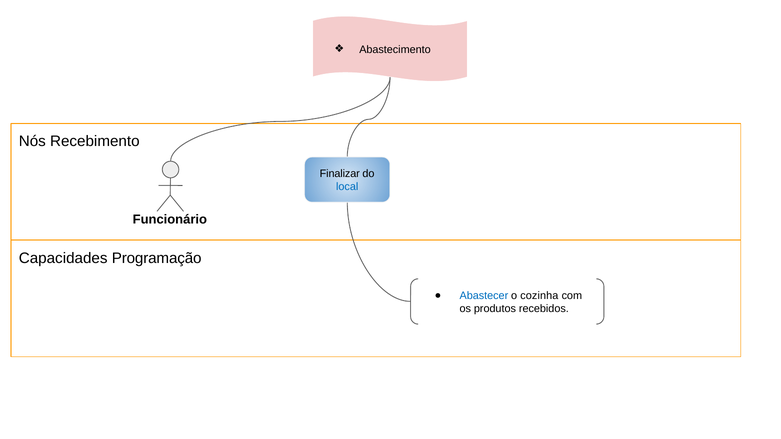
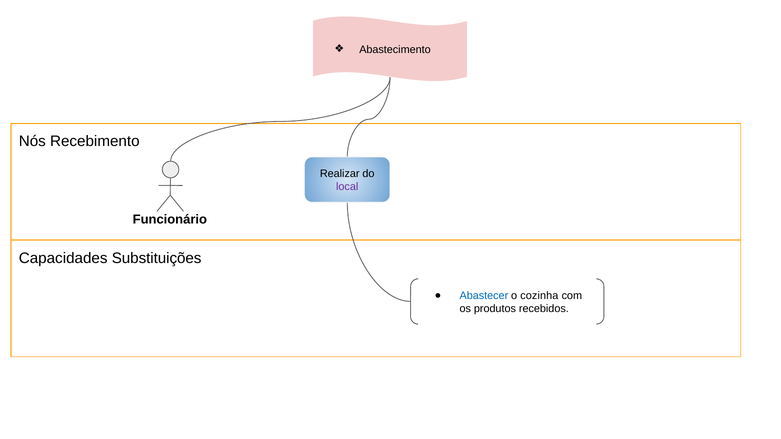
Finalizar: Finalizar -> Realizar
local colour: blue -> purple
Programação: Programação -> Substituições
